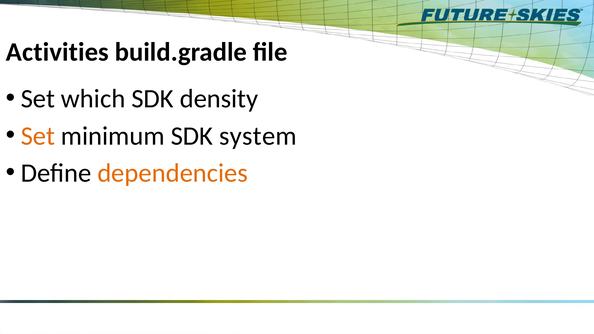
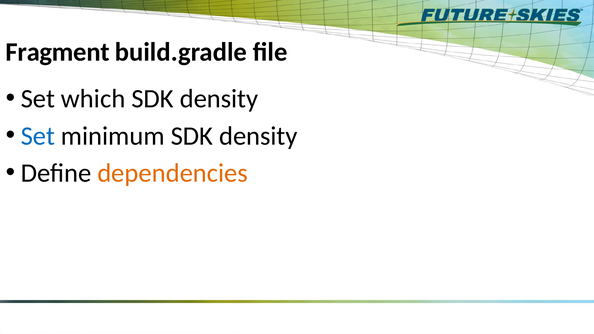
Activities: Activities -> Fragment
Set at (38, 136) colour: orange -> blue
minimum SDK system: system -> density
